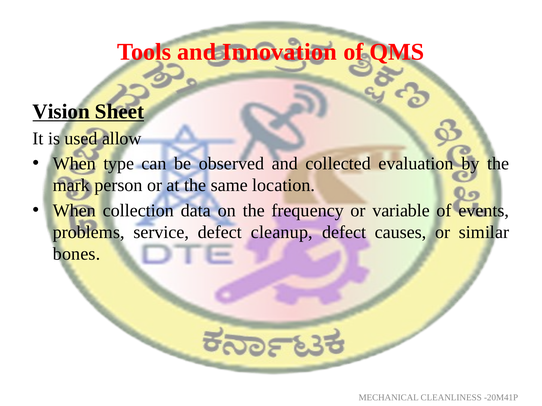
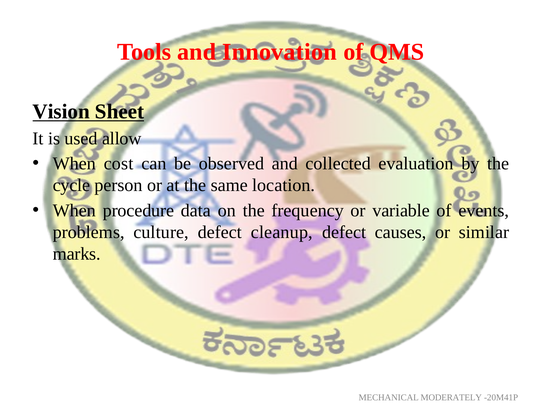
type: type -> cost
mark: mark -> cycle
collection: collection -> procedure
service: service -> culture
bones: bones -> marks
CLEANLINESS: CLEANLINESS -> MODERATELY
